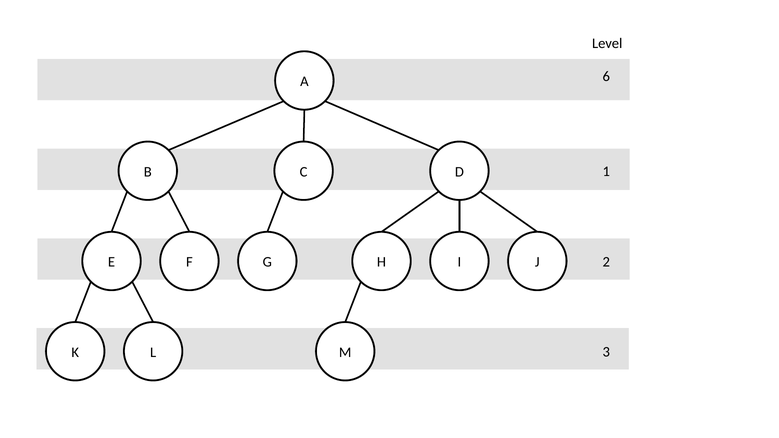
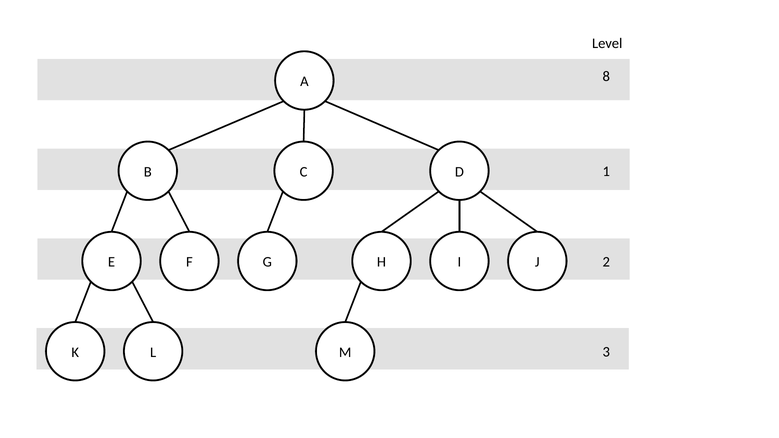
6: 6 -> 8
